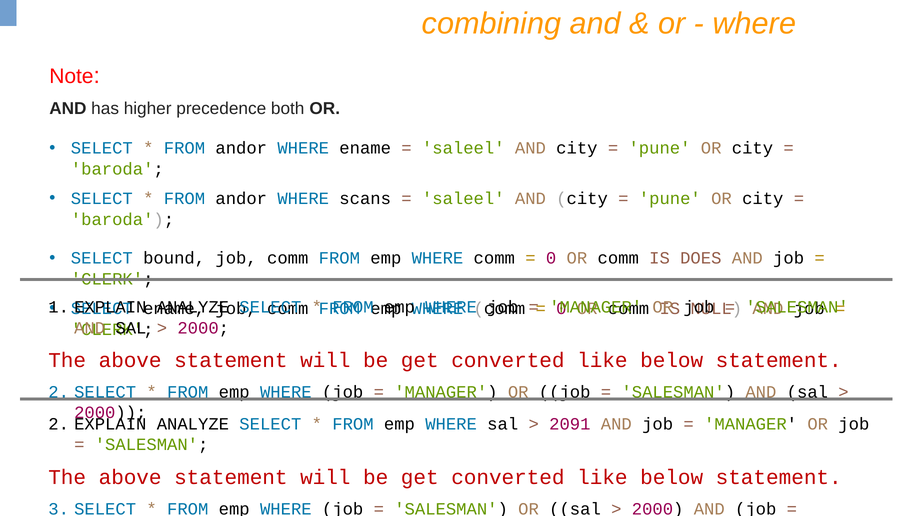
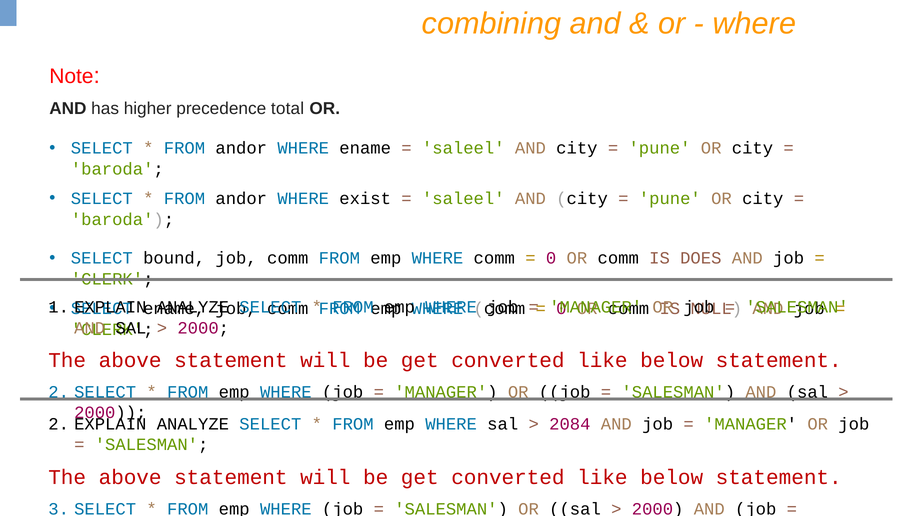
both: both -> total
scans: scans -> exist
2091: 2091 -> 2084
